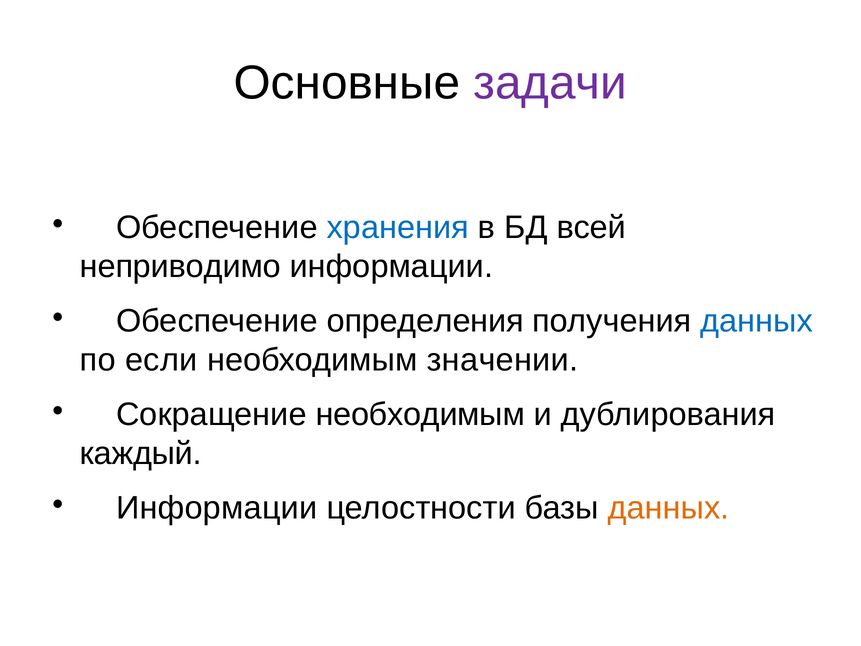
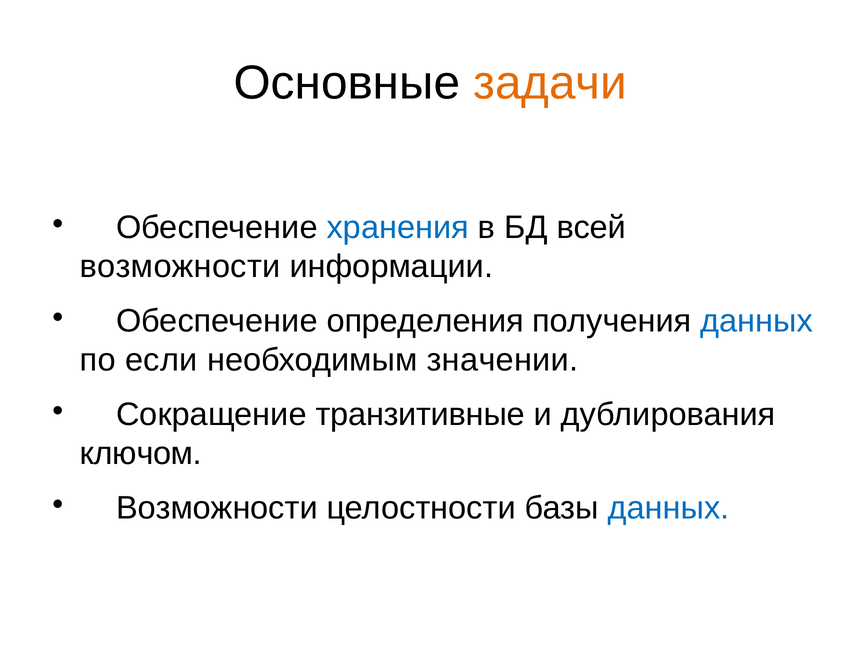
задачи colour: purple -> orange
неприводимо at (180, 266): неприводимо -> возможности
Сокращение необходимым: необходимым -> транзитивные
каждый: каждый -> ключом
Информации at (217, 508): Информации -> Возможности
данных at (668, 508) colour: orange -> blue
